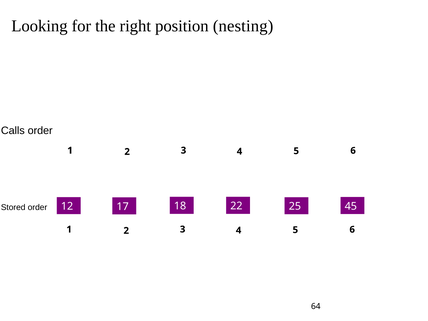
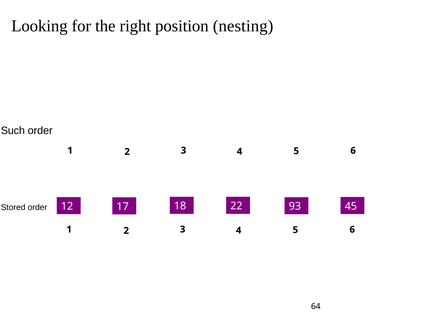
Calls: Calls -> Such
25: 25 -> 93
